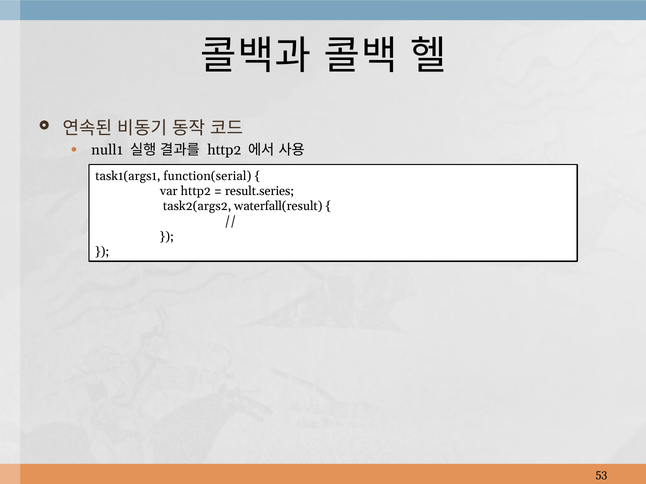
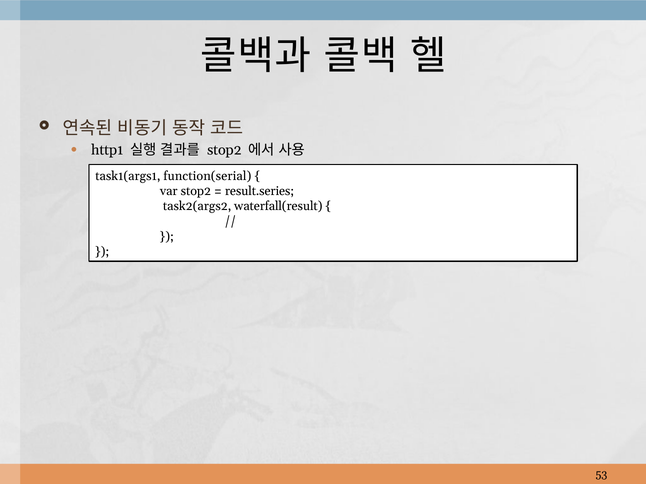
null1: null1 -> http1
http2 at (224, 150): http2 -> stop2
var http2: http2 -> stop2
